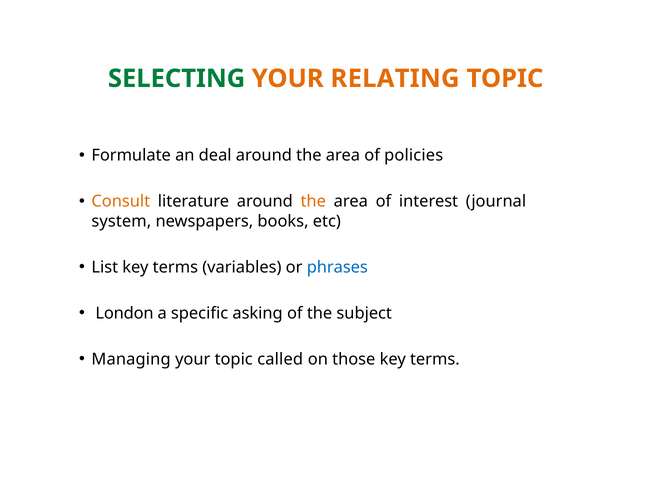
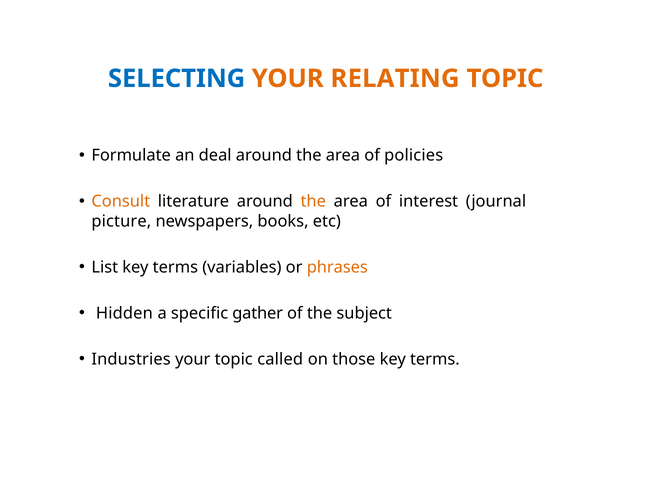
SELECTING colour: green -> blue
system: system -> picture
phrases colour: blue -> orange
London: London -> Hidden
asking: asking -> gather
Managing: Managing -> Industries
